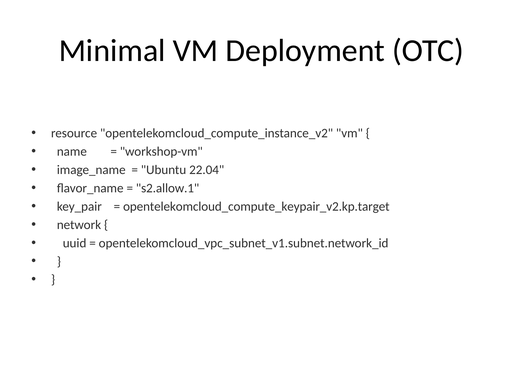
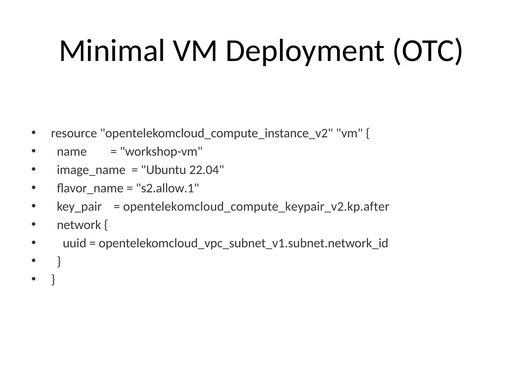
opentelekomcloud_compute_keypair_v2.kp.target: opentelekomcloud_compute_keypair_v2.kp.target -> opentelekomcloud_compute_keypair_v2.kp.after
